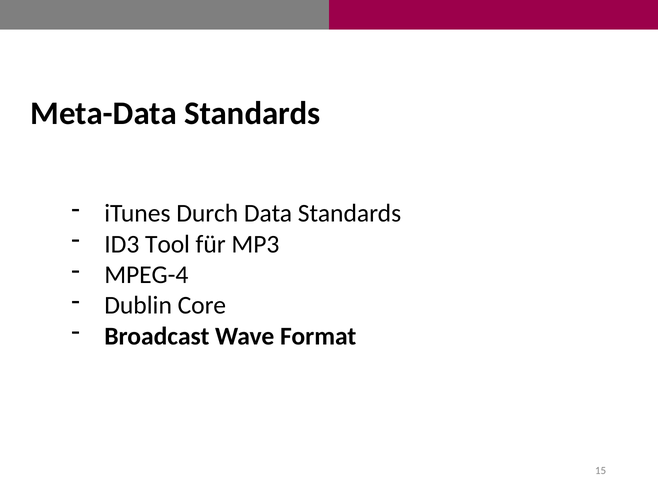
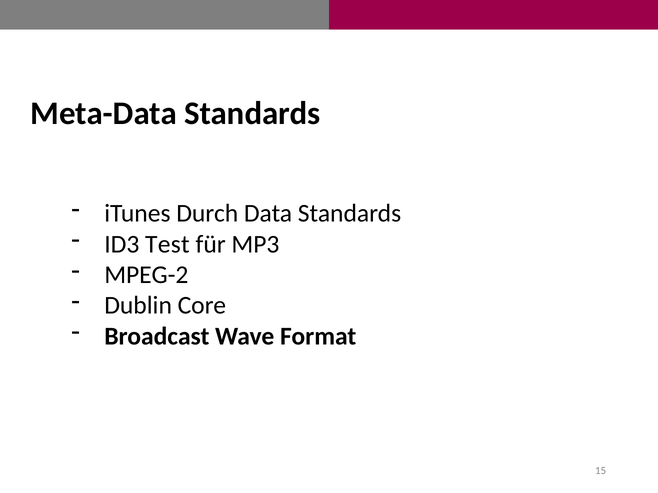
Tool: Tool -> Test
MPEG-4: MPEG-4 -> MPEG-2
